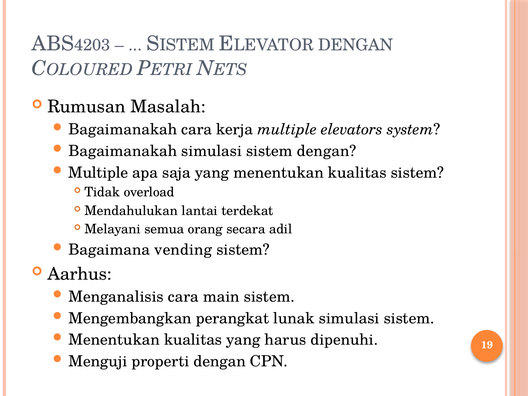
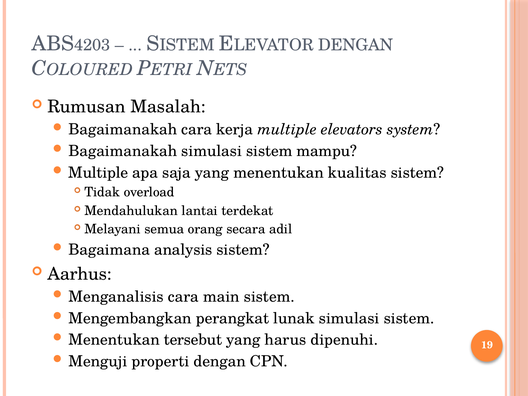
sistem dengan: dengan -> mampu
vending: vending -> analysis
kualitas at (193, 340): kualitas -> tersebut
